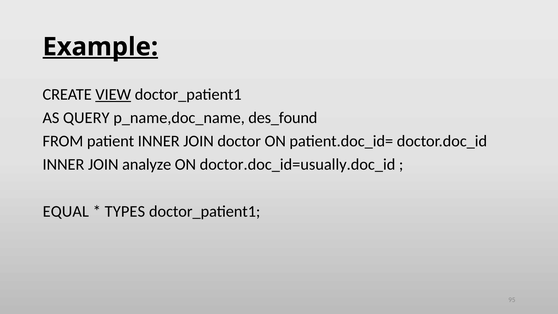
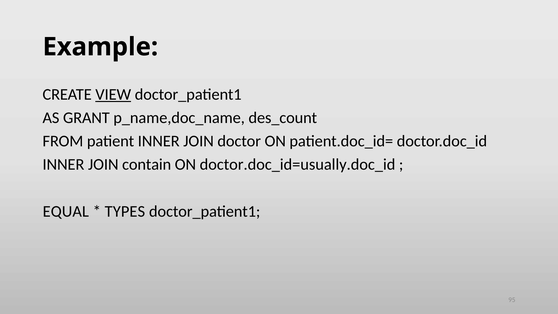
Example underline: present -> none
QUERY: QUERY -> GRANT
des_found: des_found -> des_count
analyze: analyze -> contain
